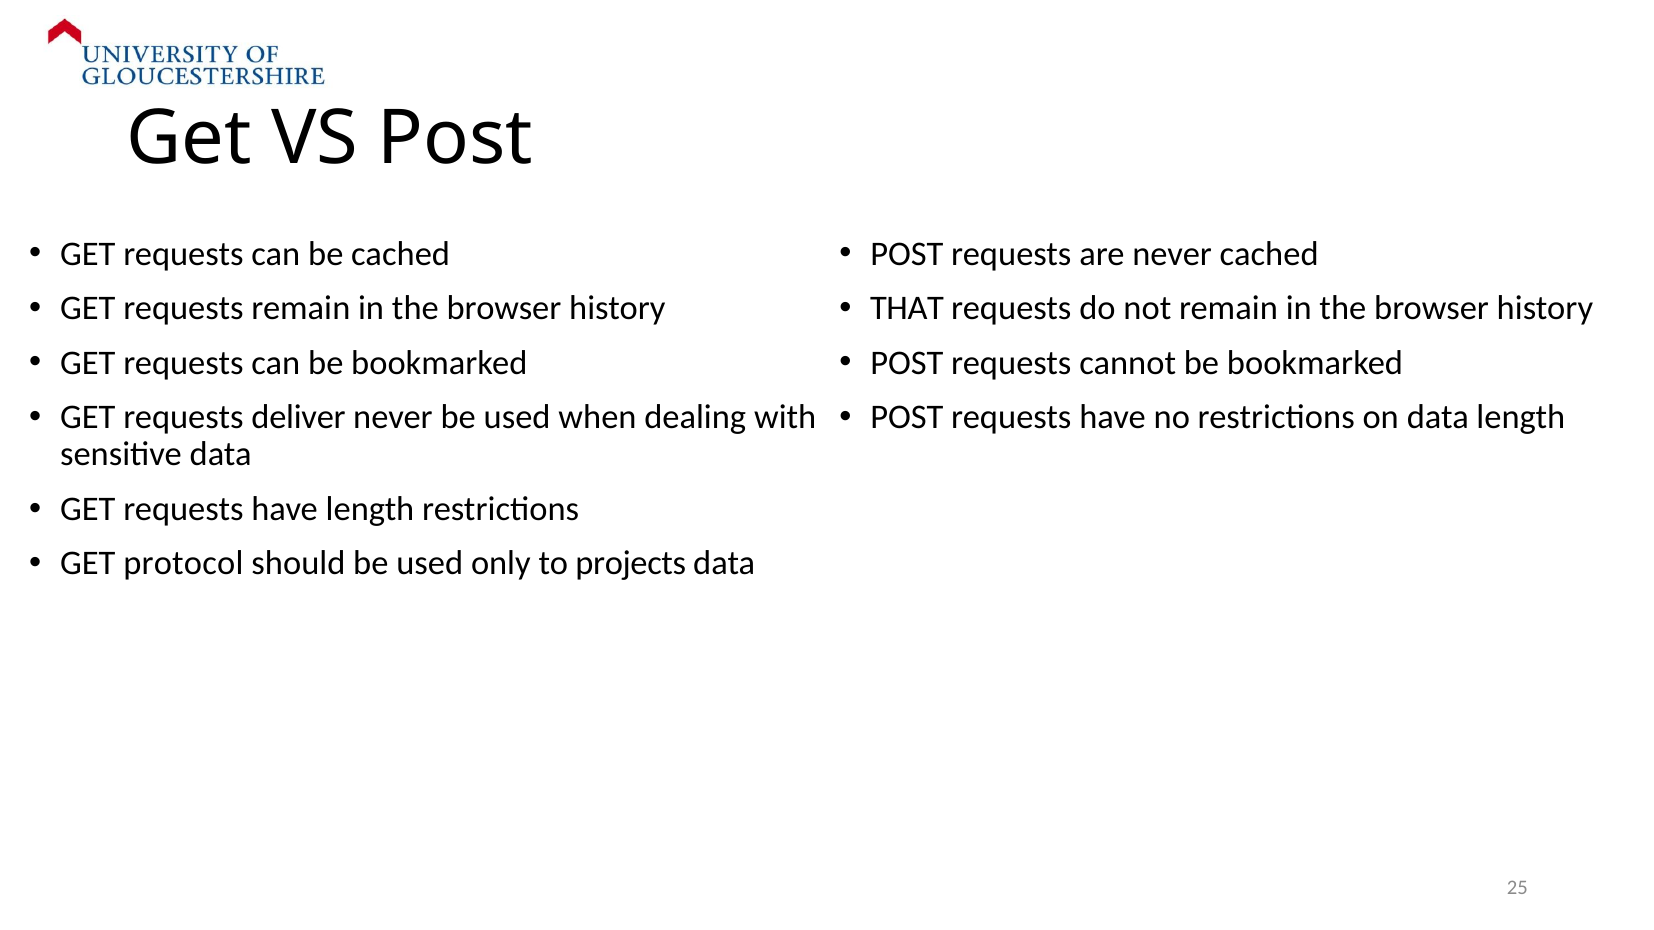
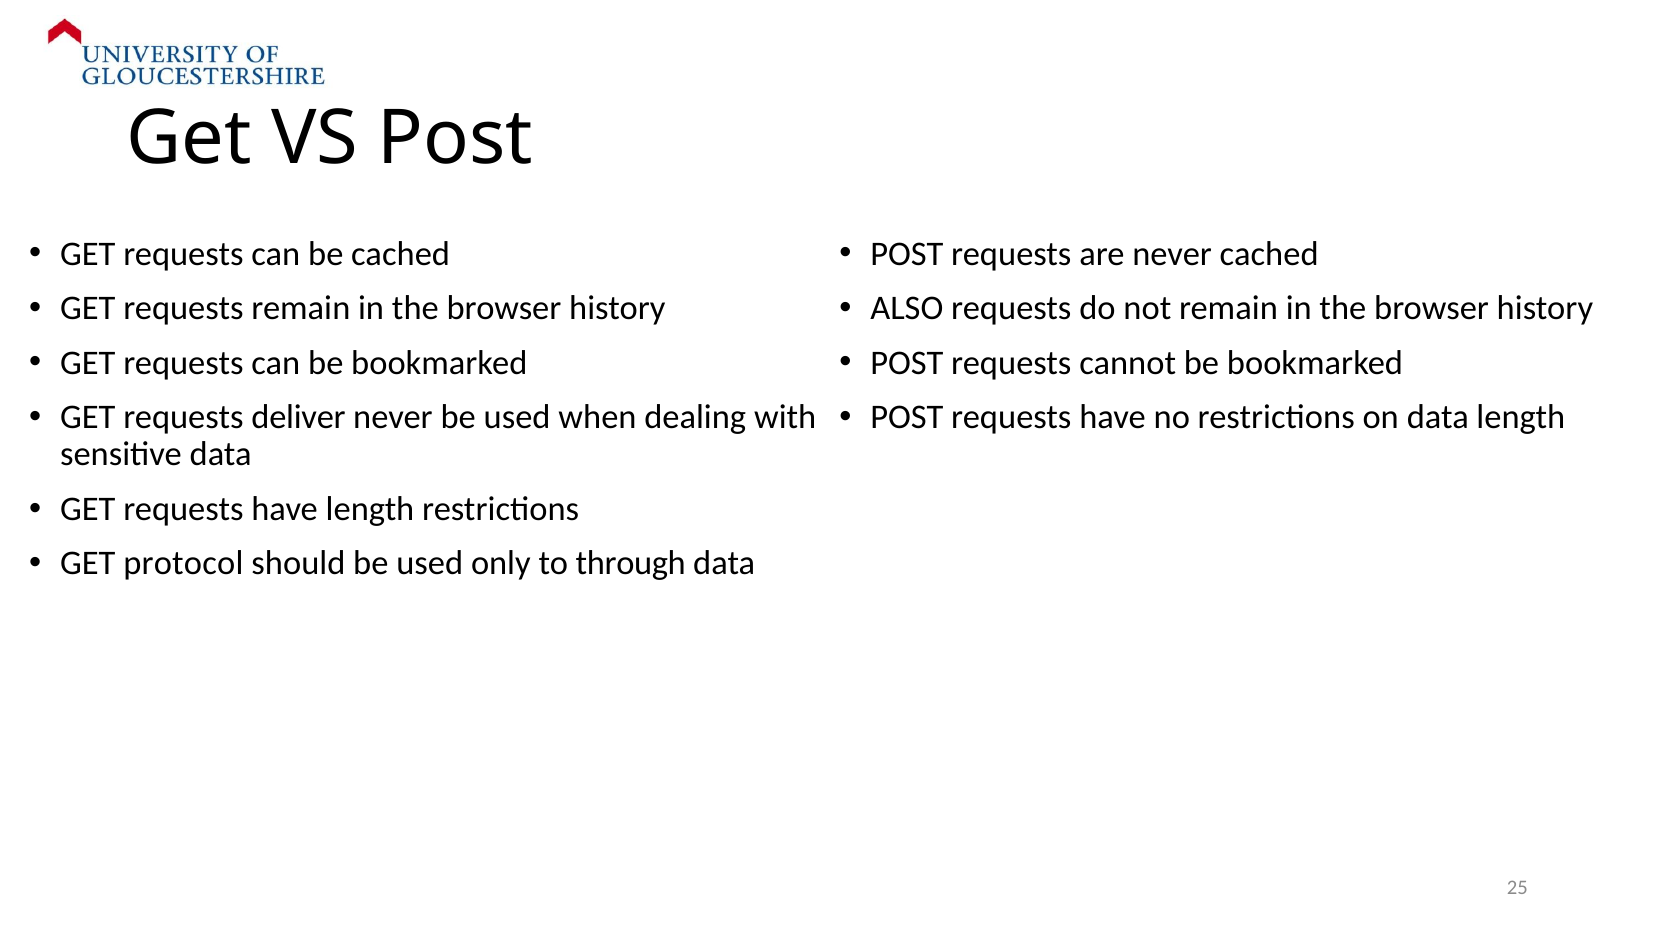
THAT: THAT -> ALSO
projects: projects -> through
